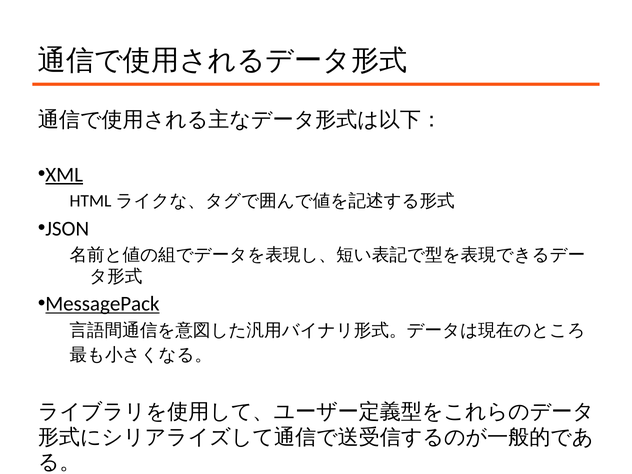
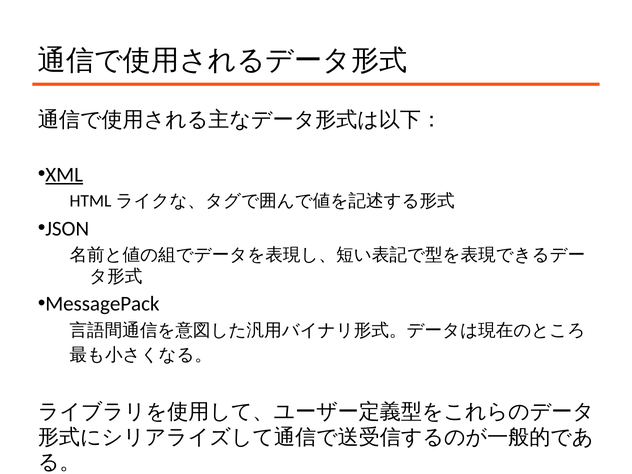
MessagePack underline: present -> none
